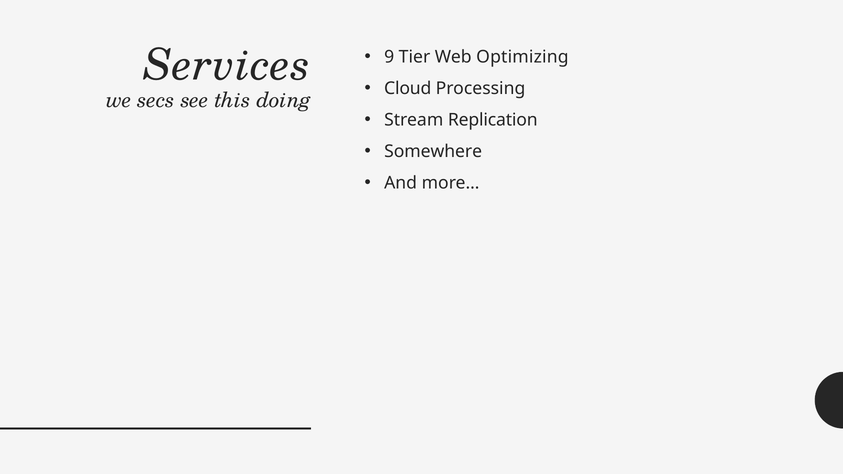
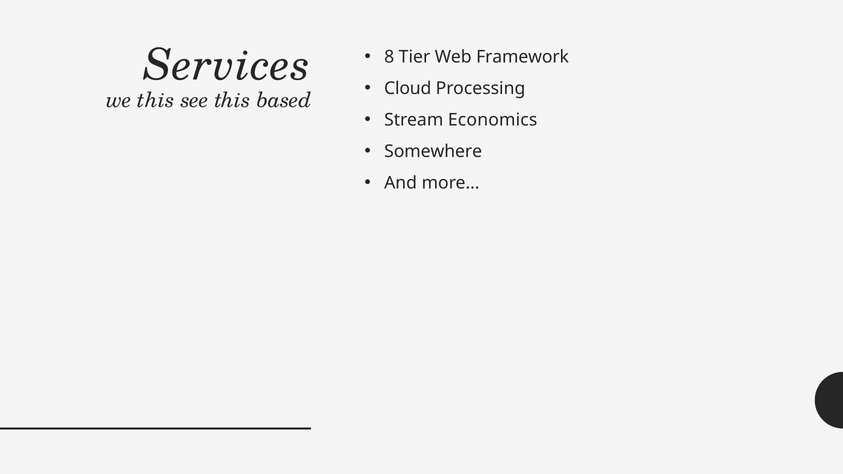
9: 9 -> 8
Optimizing: Optimizing -> Framework
we secs: secs -> this
doing: doing -> based
Replication: Replication -> Economics
